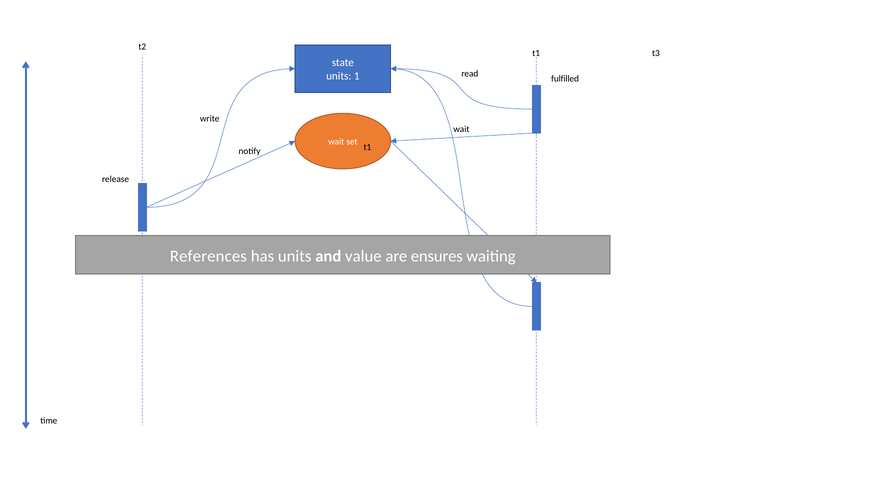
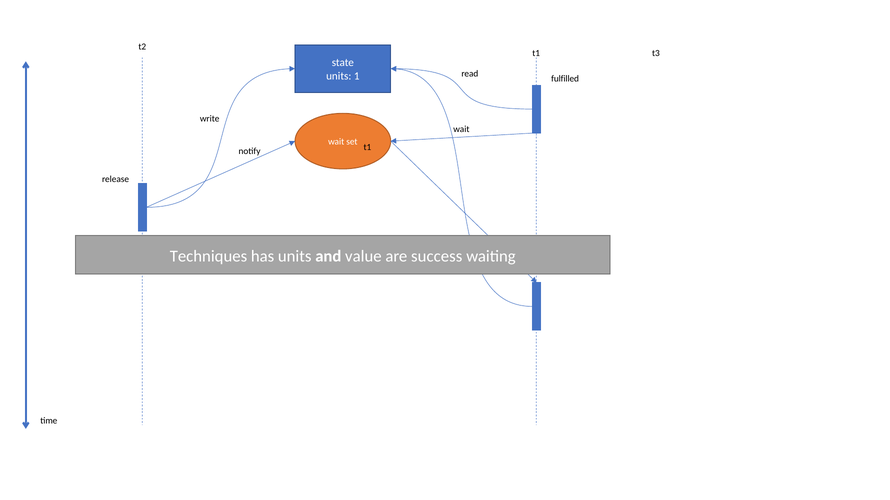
References: References -> Techniques
ensures: ensures -> success
